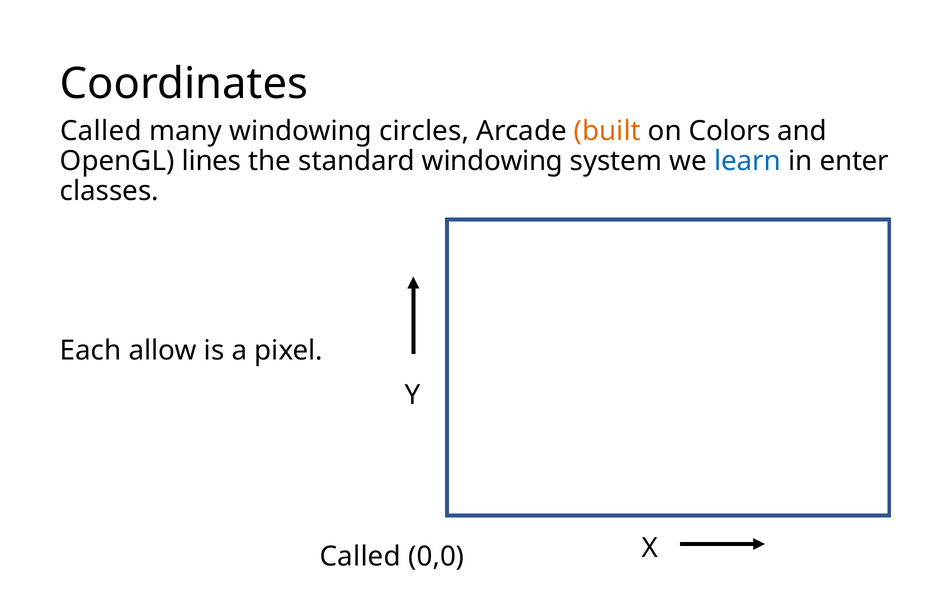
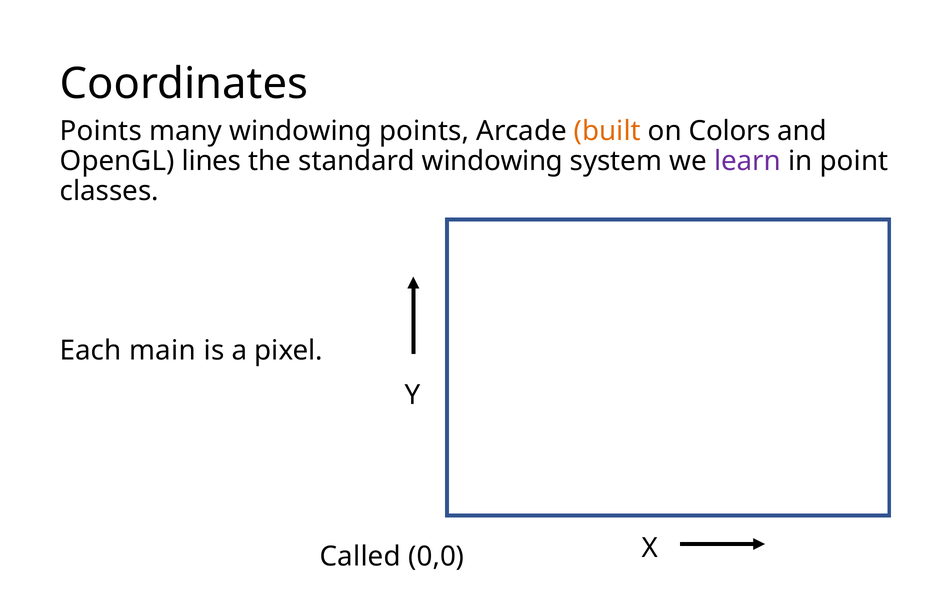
Called at (101, 131): Called -> Points
windowing circles: circles -> points
learn colour: blue -> purple
enter: enter -> point
allow: allow -> main
